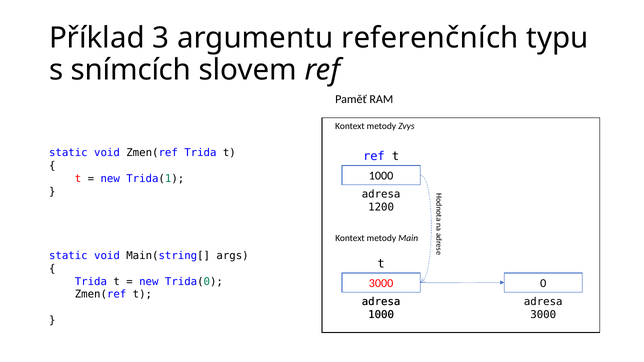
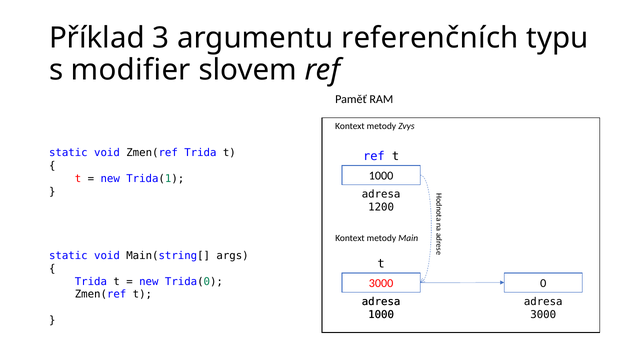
snímcích: snímcích -> modifier
